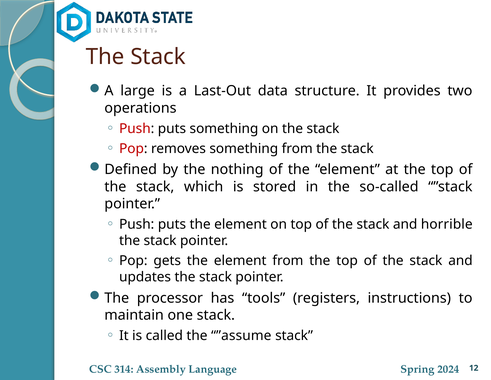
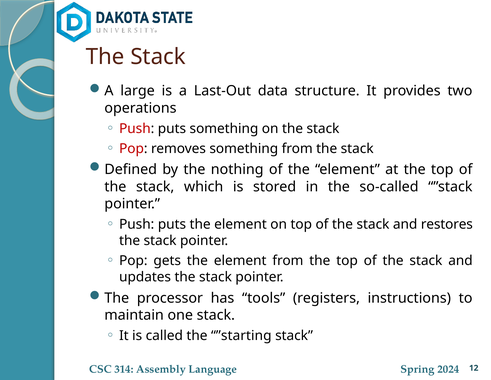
horrible: horrible -> restores
”assume: ”assume -> ”starting
